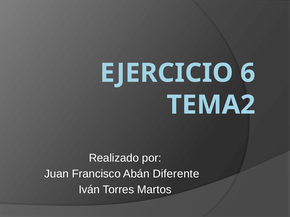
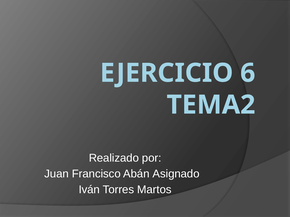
Diferente: Diferente -> Asignado
